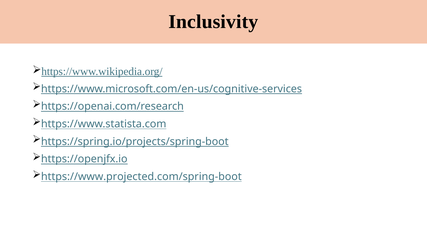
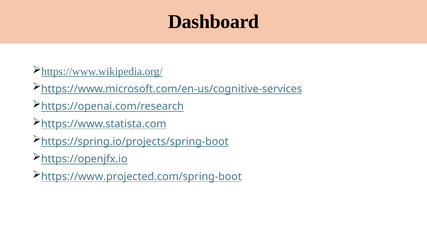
Inclusivity: Inclusivity -> Dashboard
